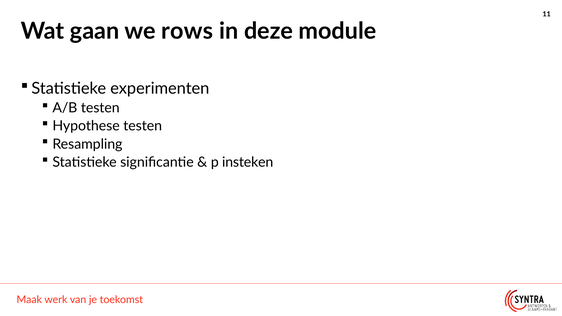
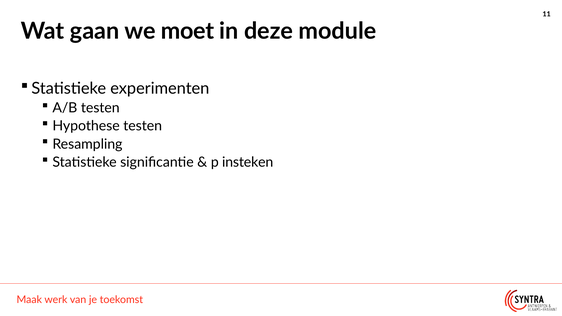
rows: rows -> moet
